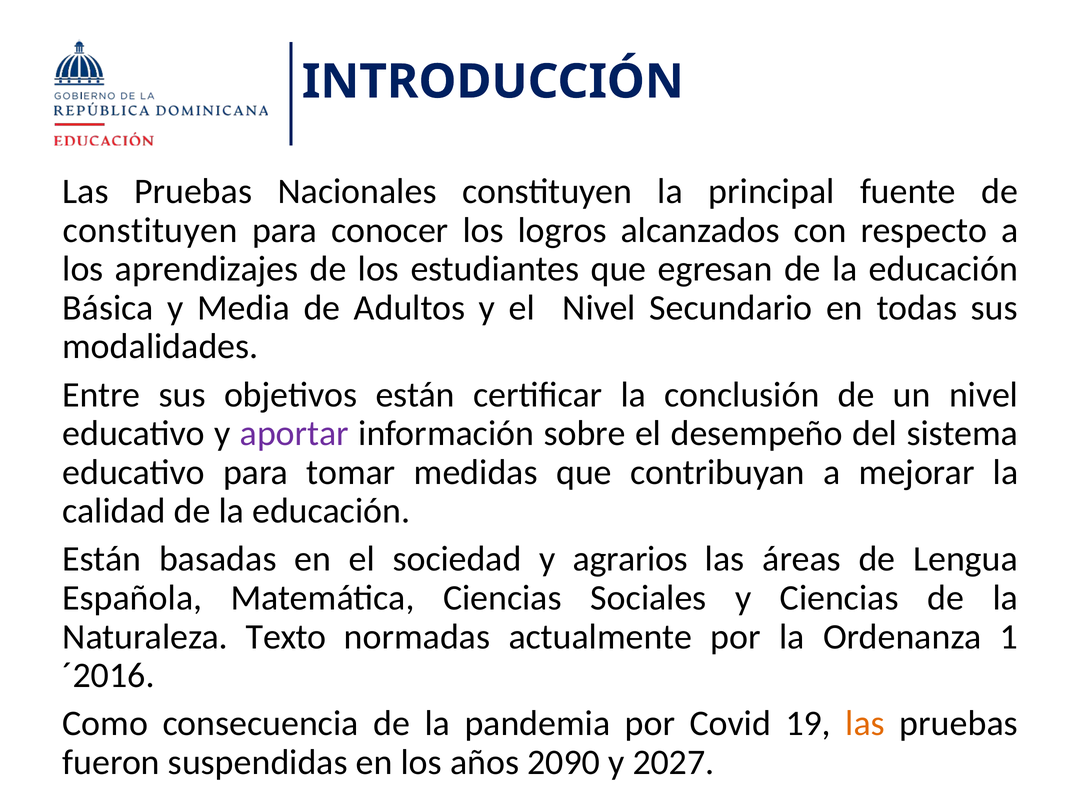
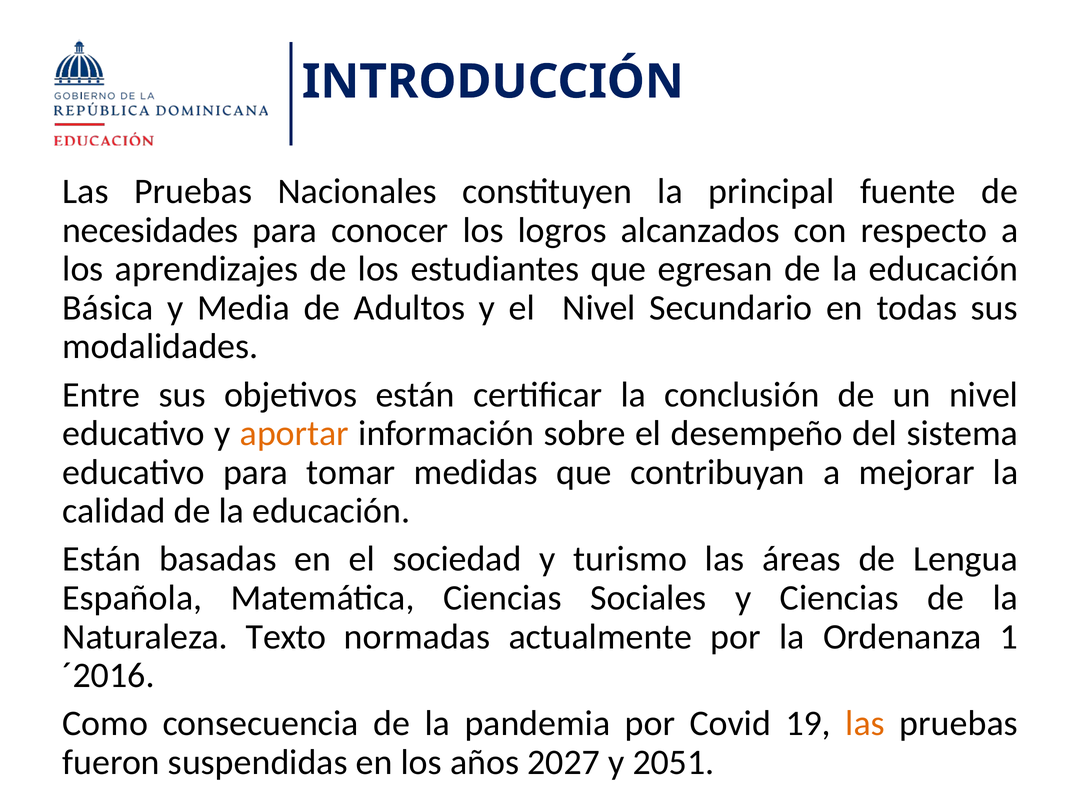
constituyen at (150, 230): constituyen -> necesidades
aportar colour: purple -> orange
agrarios: agrarios -> turismo
2090: 2090 -> 2027
2027: 2027 -> 2051
